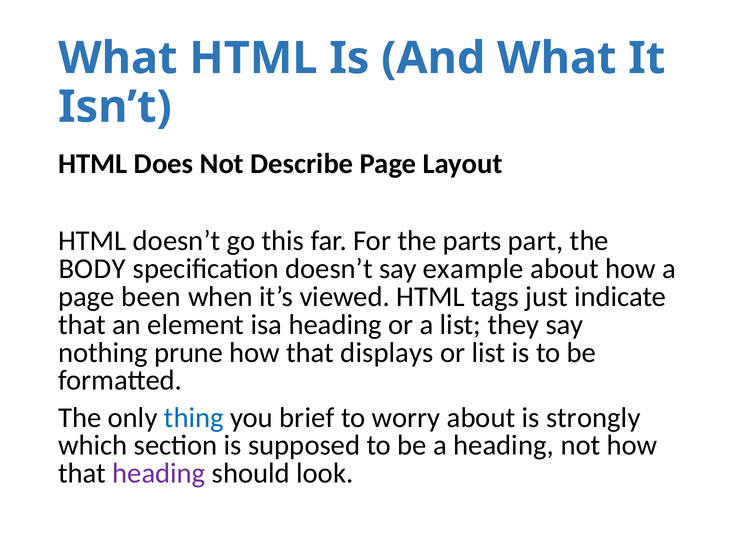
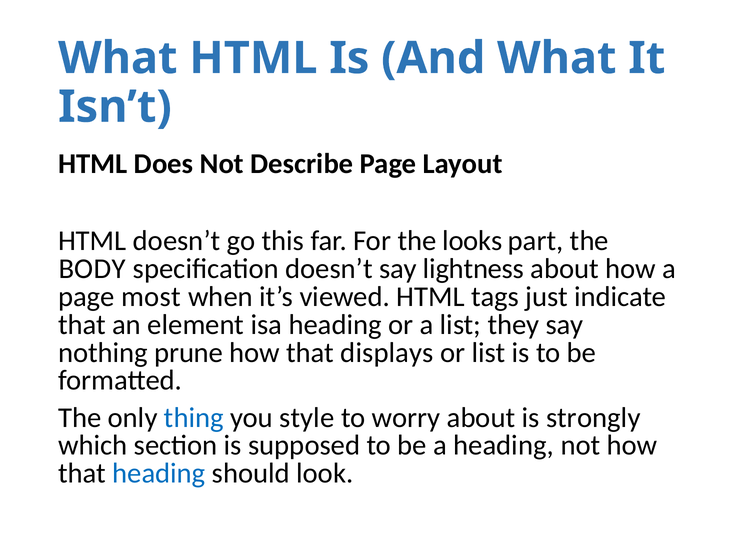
parts: parts -> looks
example: example -> lightness
been: been -> most
brief: brief -> style
heading at (159, 474) colour: purple -> blue
